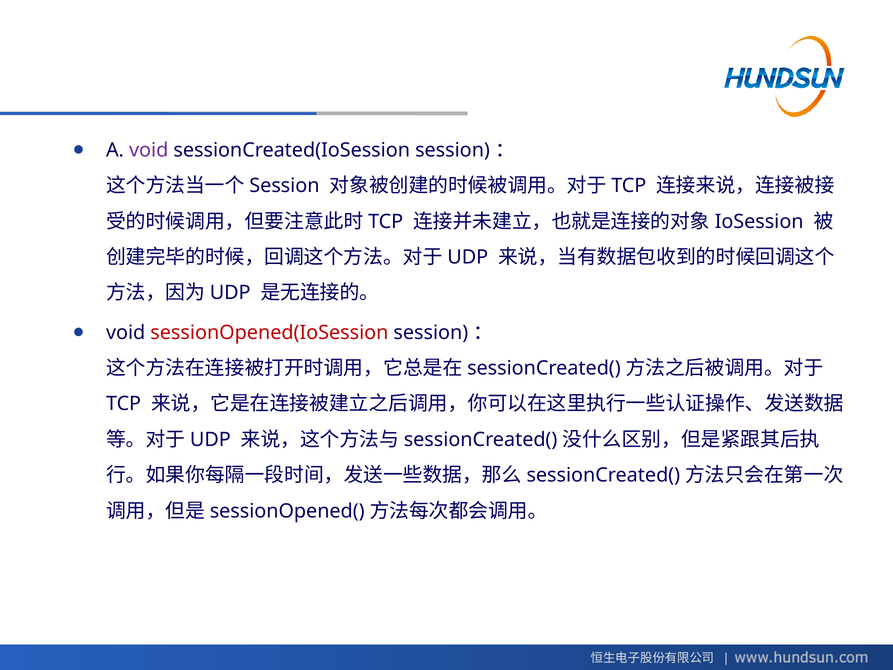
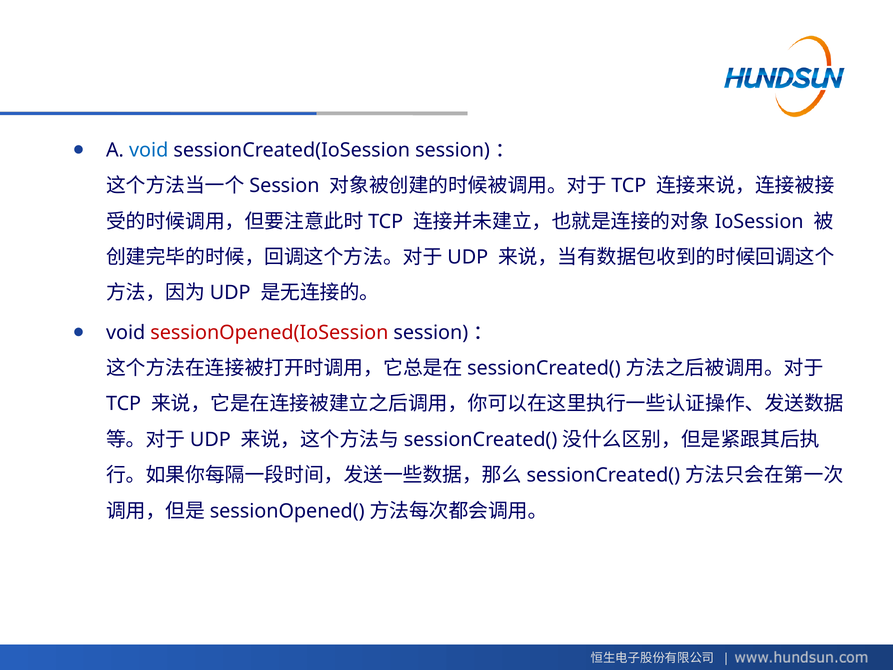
void at (149, 150) colour: purple -> blue
